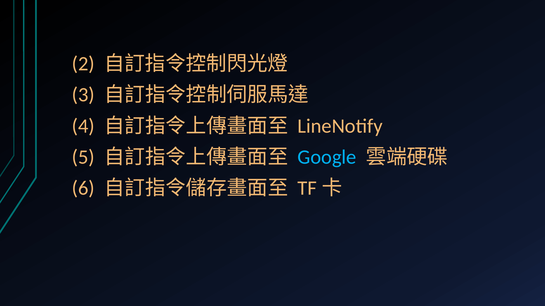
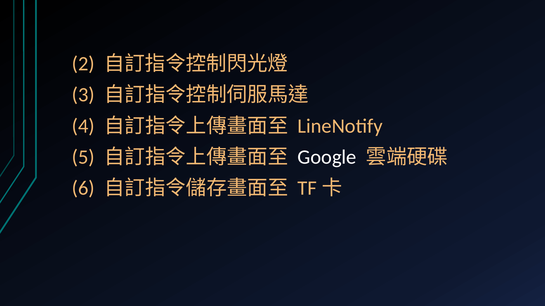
Google colour: light blue -> white
